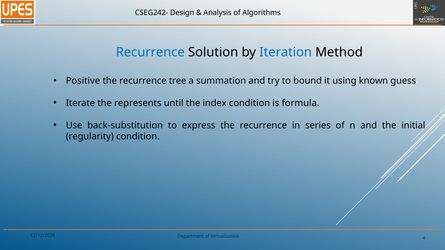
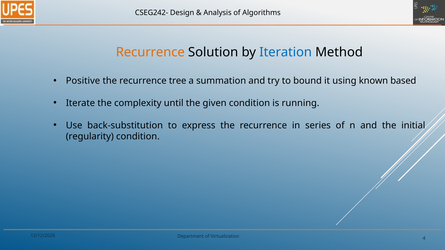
Recurrence at (150, 52) colour: blue -> orange
guess: guess -> based
represents: represents -> complexity
index: index -> given
formula: formula -> running
